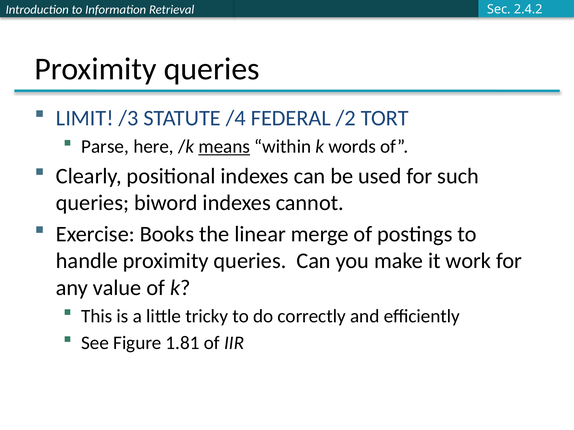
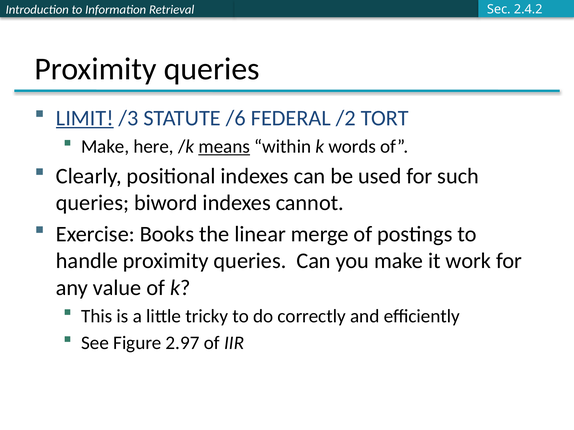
LIMIT underline: none -> present
/4: /4 -> /6
Parse at (105, 147): Parse -> Make
1.81: 1.81 -> 2.97
